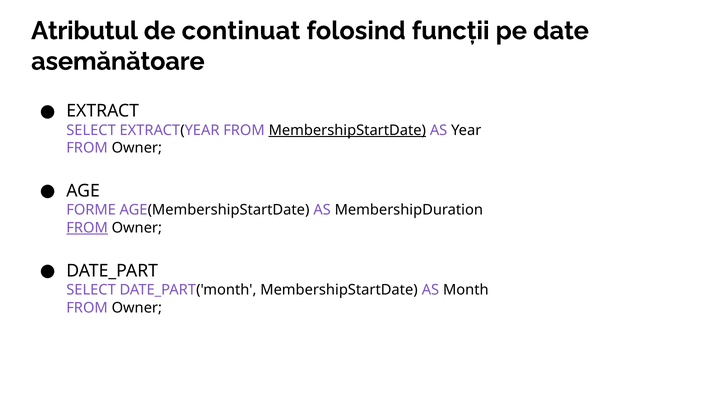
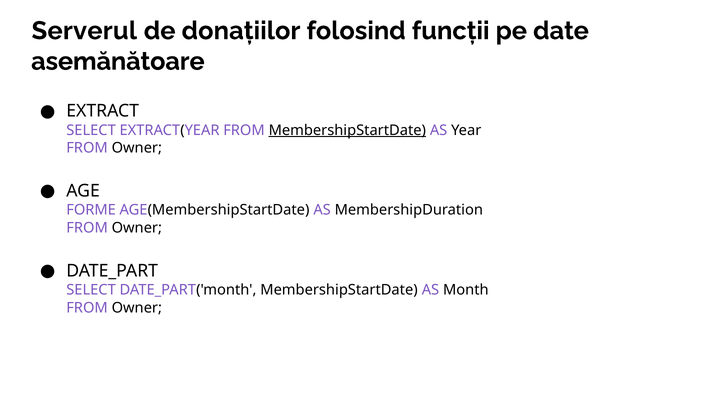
Atributul: Atributul -> Serverul
continuat: continuat -> donațiilor
FROM at (87, 227) underline: present -> none
